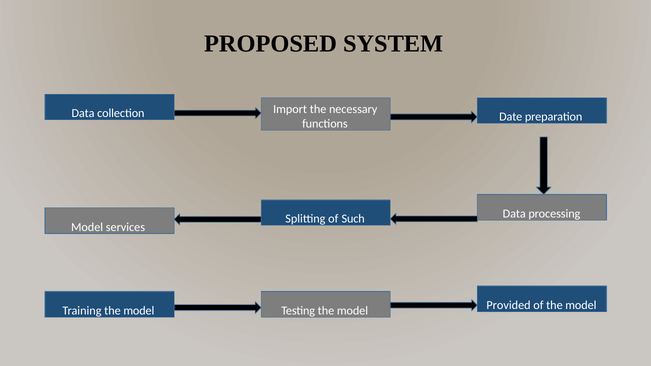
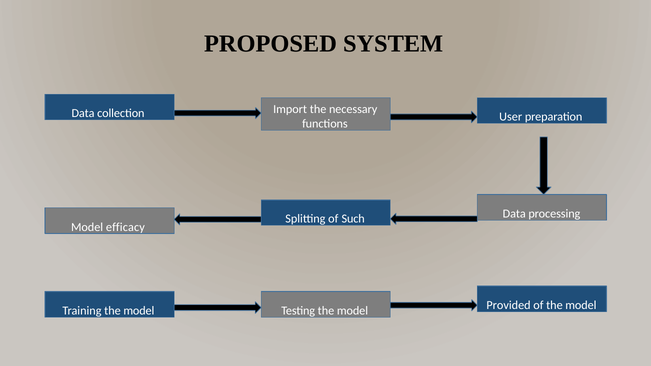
Date: Date -> User
services: services -> efficacy
